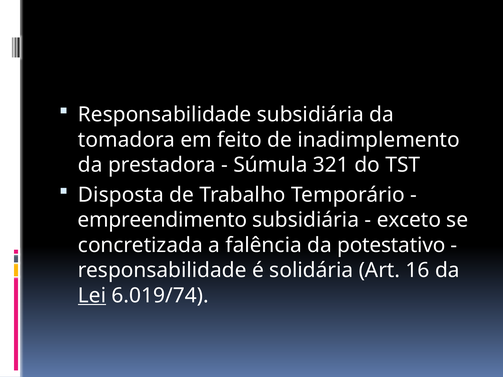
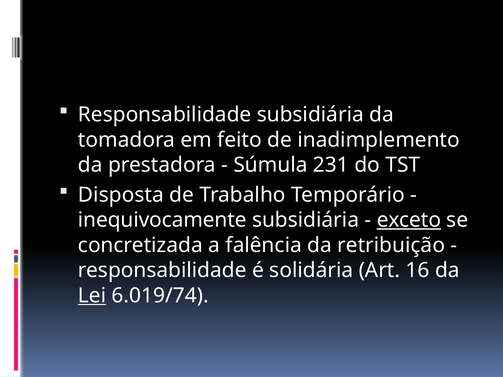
321: 321 -> 231
empreendimento: empreendimento -> inequivocamente
exceto underline: none -> present
potestativo: potestativo -> retribuição
